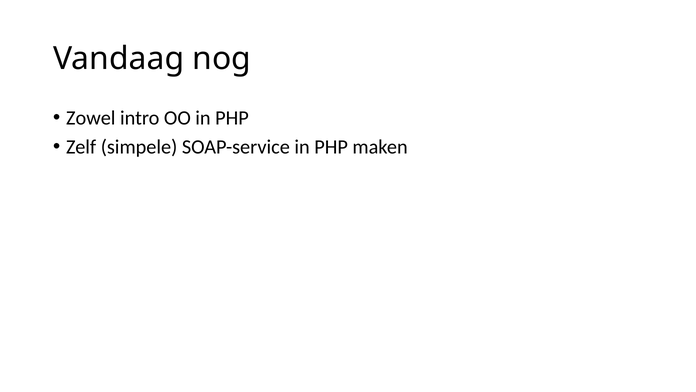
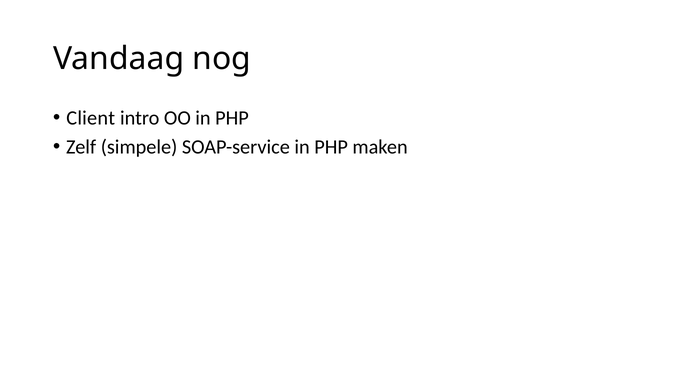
Zowel: Zowel -> Client
